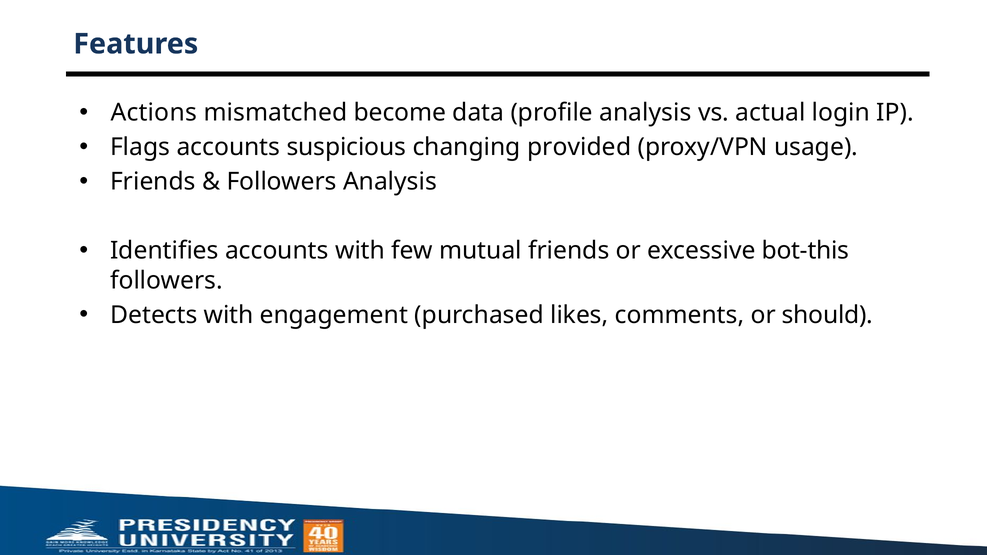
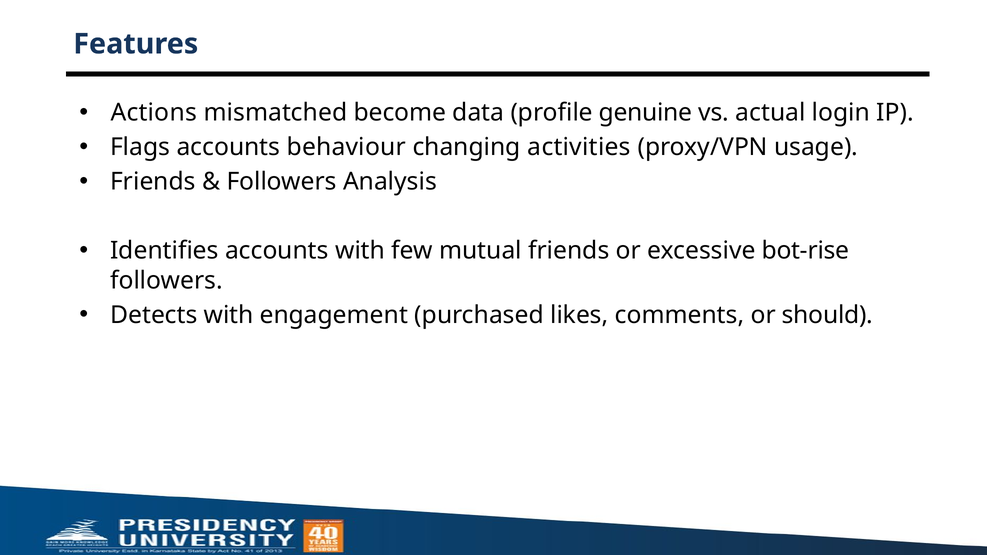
profile analysis: analysis -> genuine
suspicious: suspicious -> behaviour
provided: provided -> activities
bot-this: bot-this -> bot-rise
